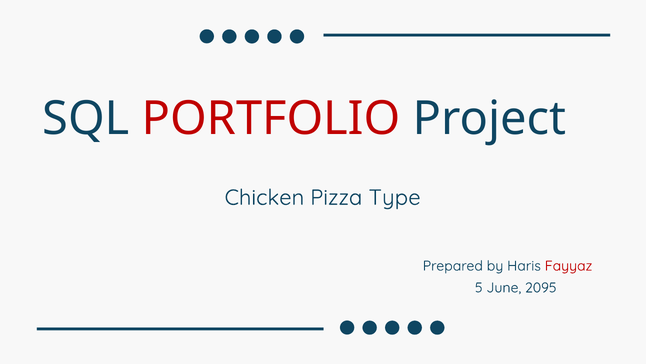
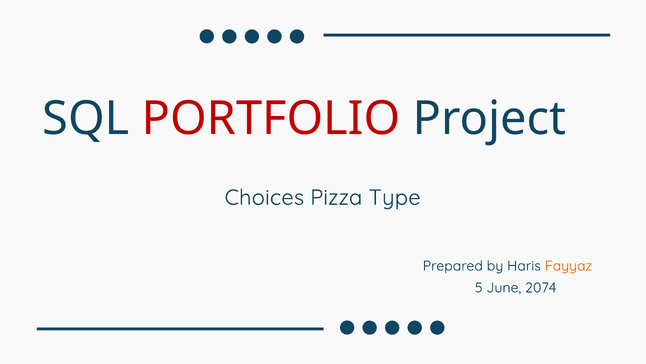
Chicken: Chicken -> Choices
Fayyaz colour: red -> orange
2095: 2095 -> 2074
